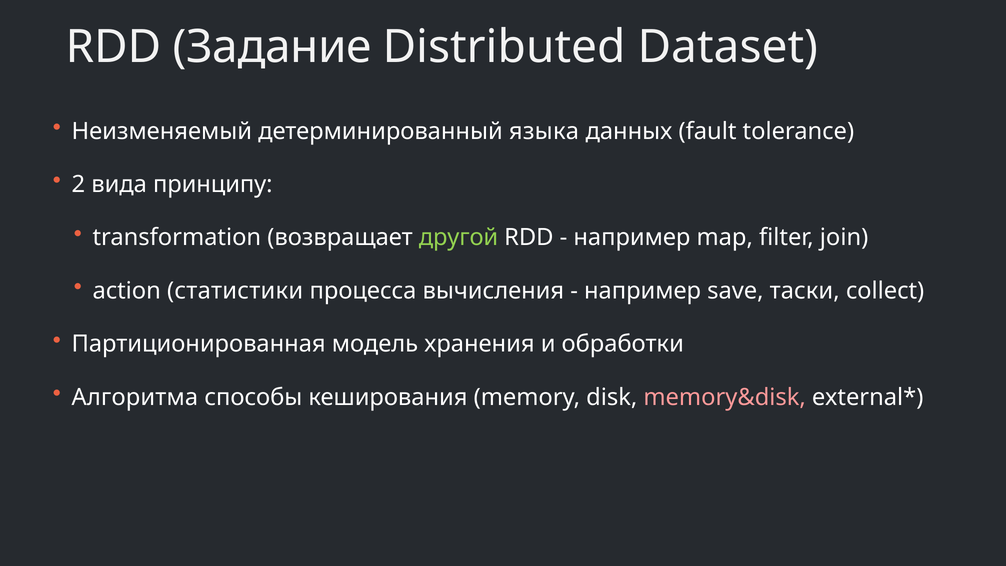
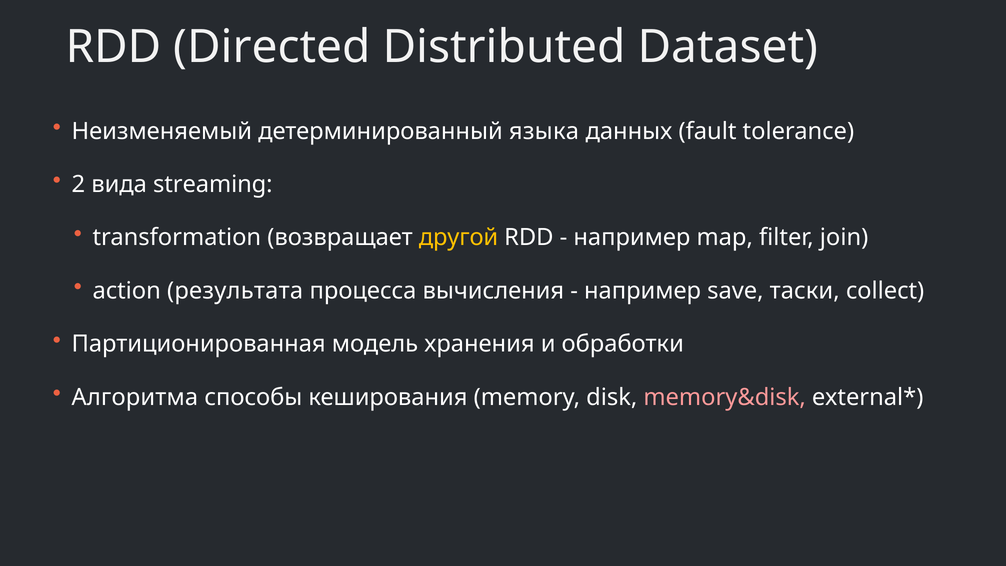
Задание: Задание -> Directed
принципу: принципу -> streaming
другой colour: light green -> yellow
статистики: статистики -> результата
